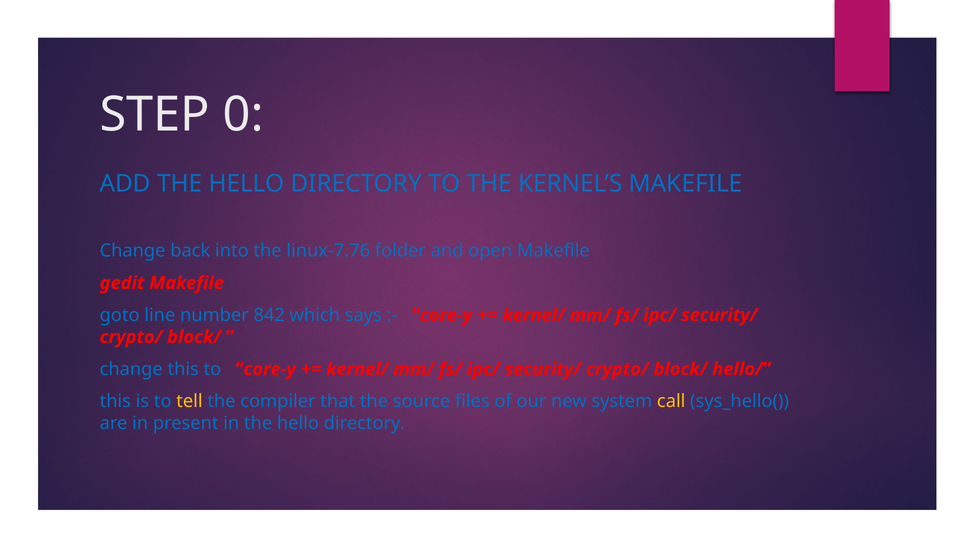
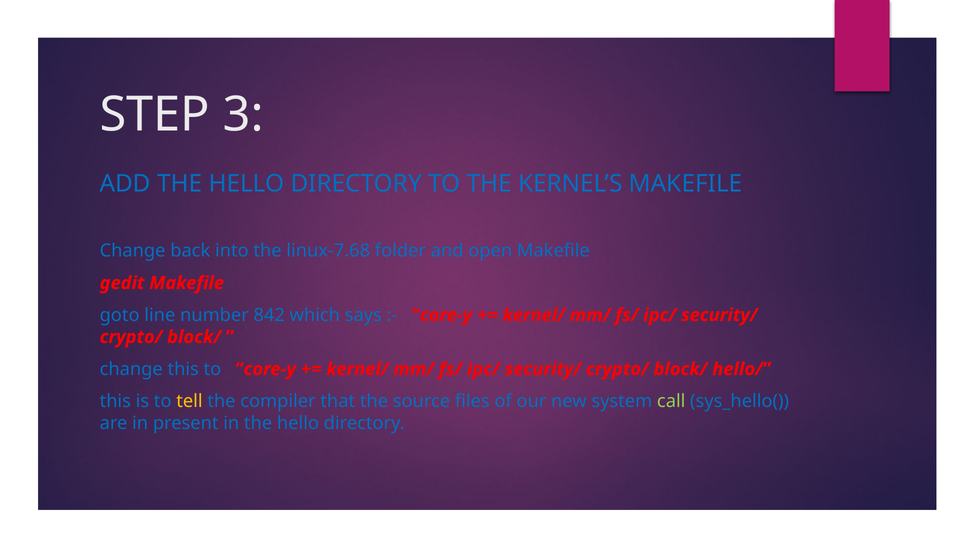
0: 0 -> 3
linux-7.76: linux-7.76 -> linux-7.68
call colour: yellow -> light green
